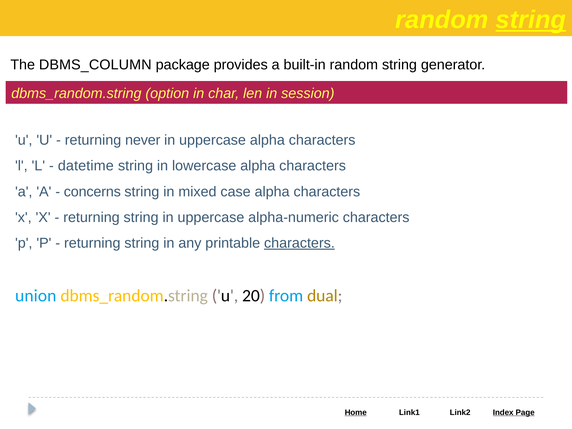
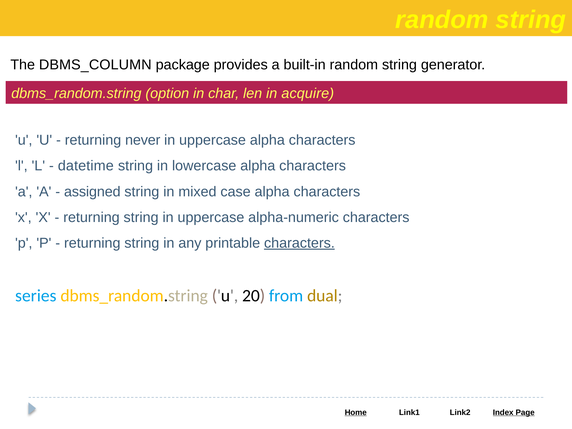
string at (531, 20) underline: present -> none
session: session -> acquire
concerns: concerns -> assigned
union: union -> series
